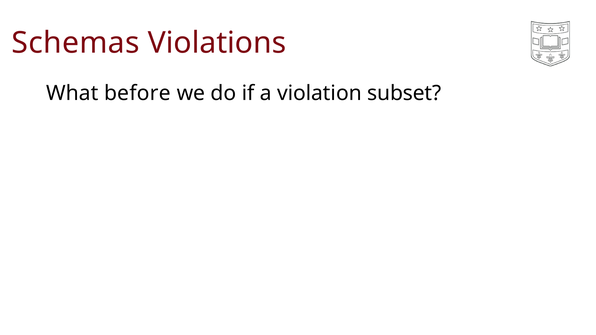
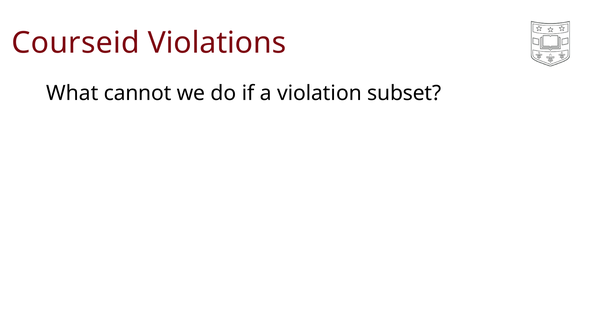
Schemas: Schemas -> Courseid
before: before -> cannot
